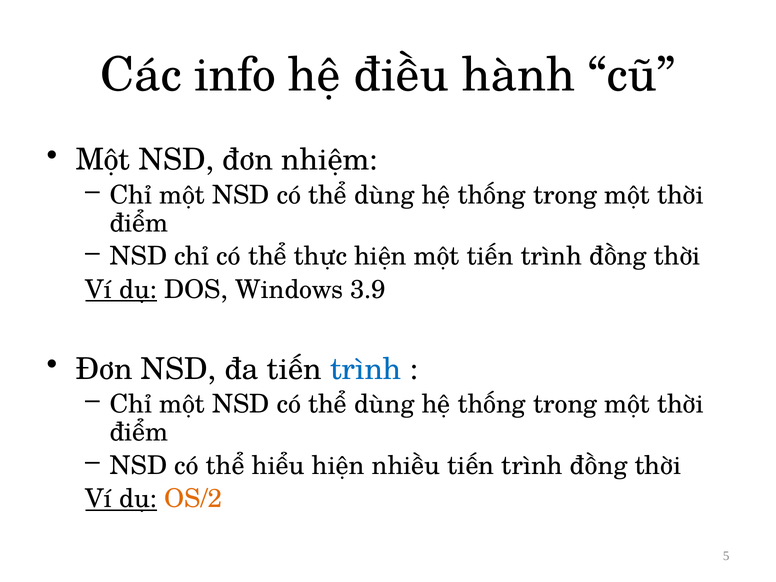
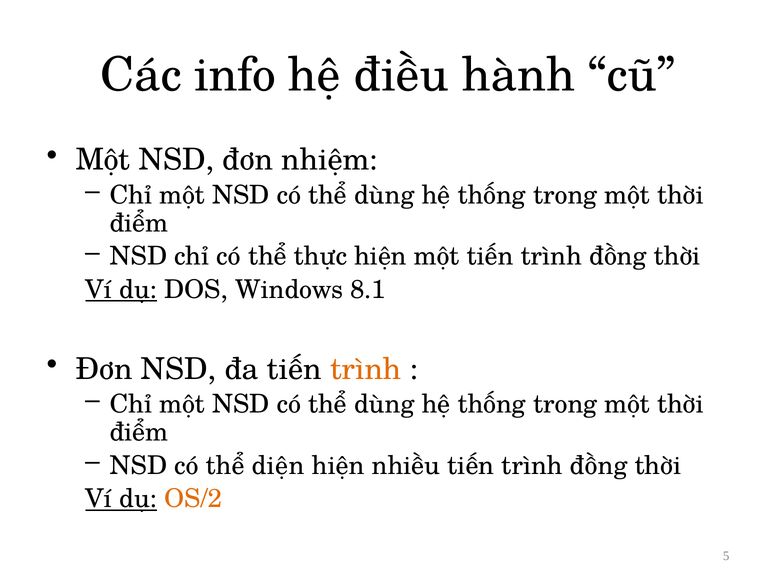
3.9: 3.9 -> 8.1
trình at (366, 369) colour: blue -> orange
hiểu: hiểu -> diện
